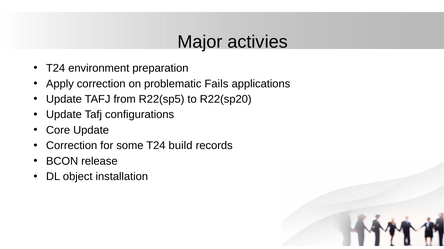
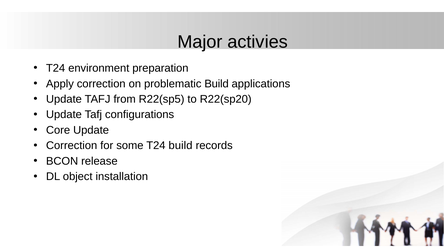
problematic Fails: Fails -> Build
